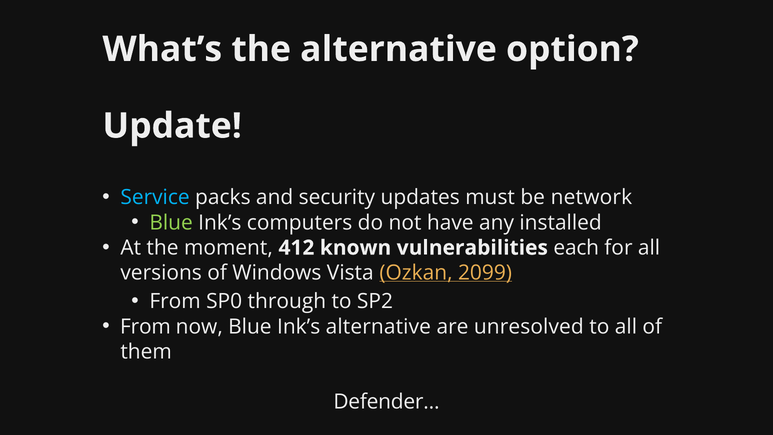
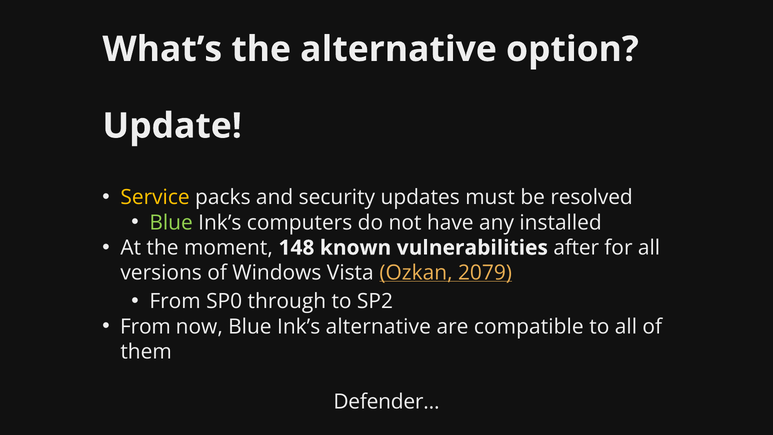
Service colour: light blue -> yellow
network: network -> resolved
412: 412 -> 148
each: each -> after
2099: 2099 -> 2079
unresolved: unresolved -> compatible
